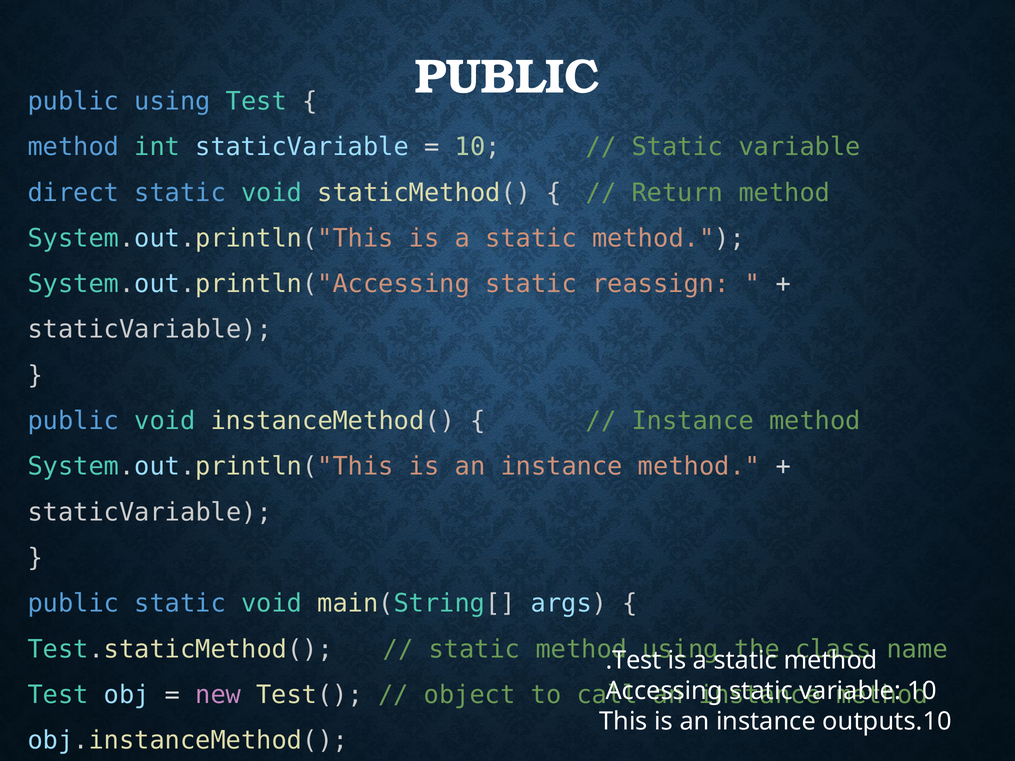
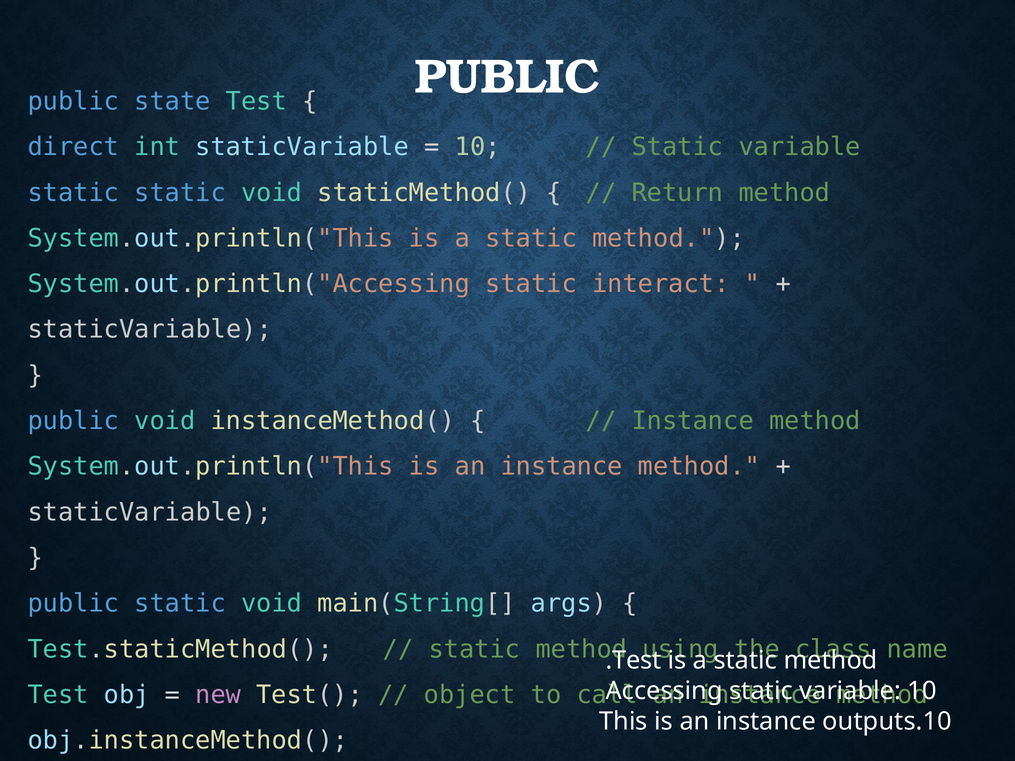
public using: using -> state
method at (73, 147): method -> direct
direct at (73, 193): direct -> static
reassign: reassign -> interact
